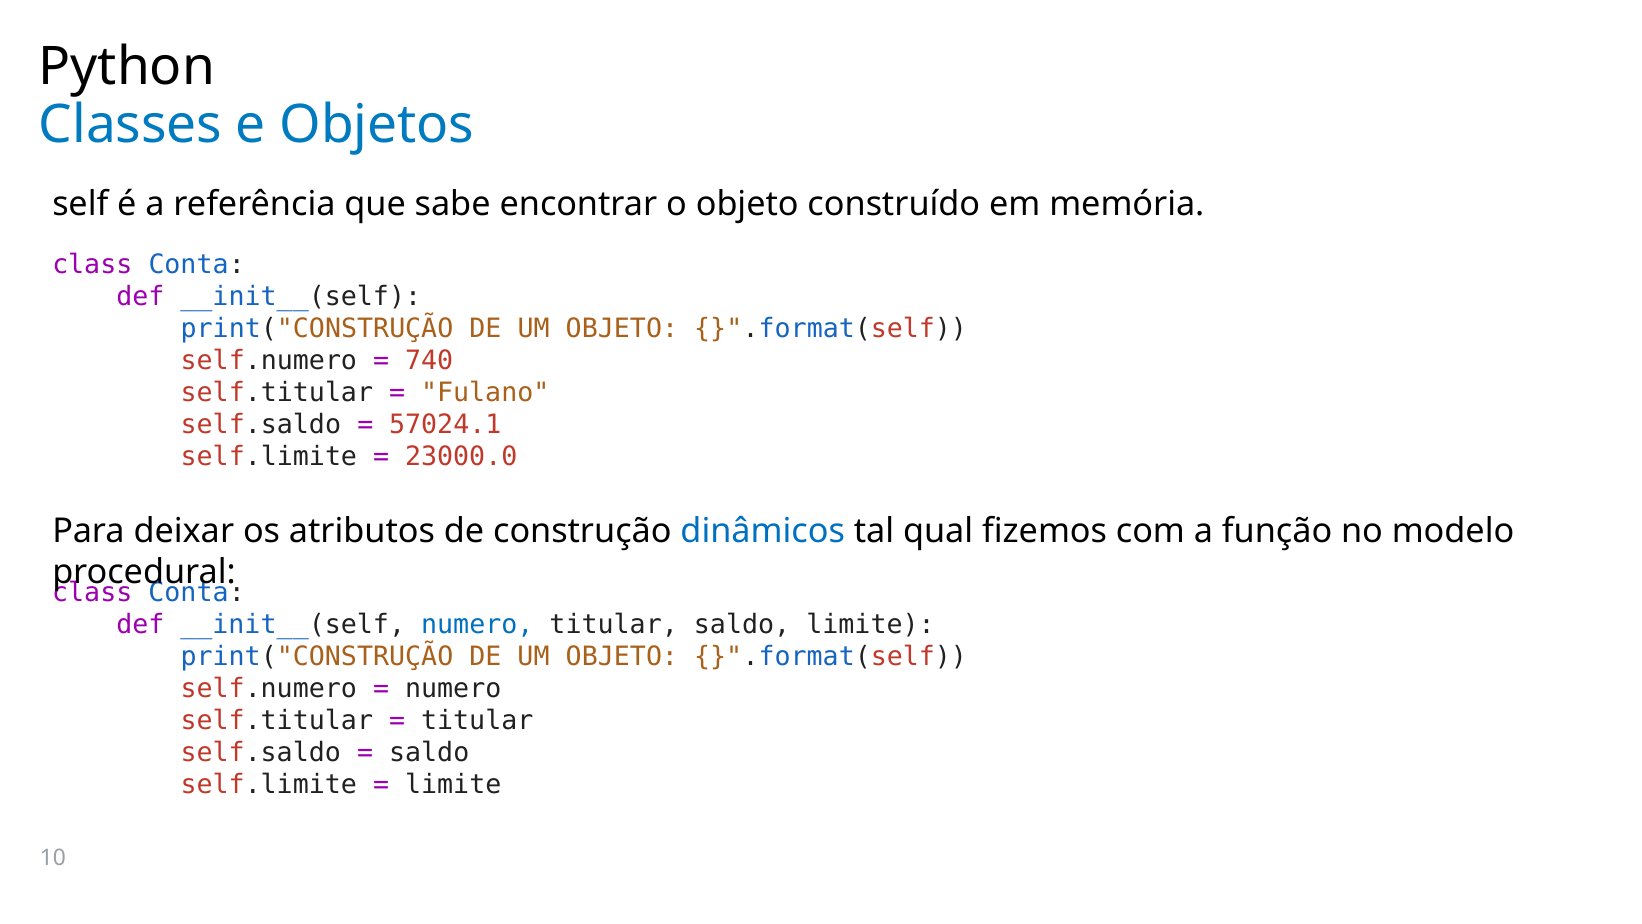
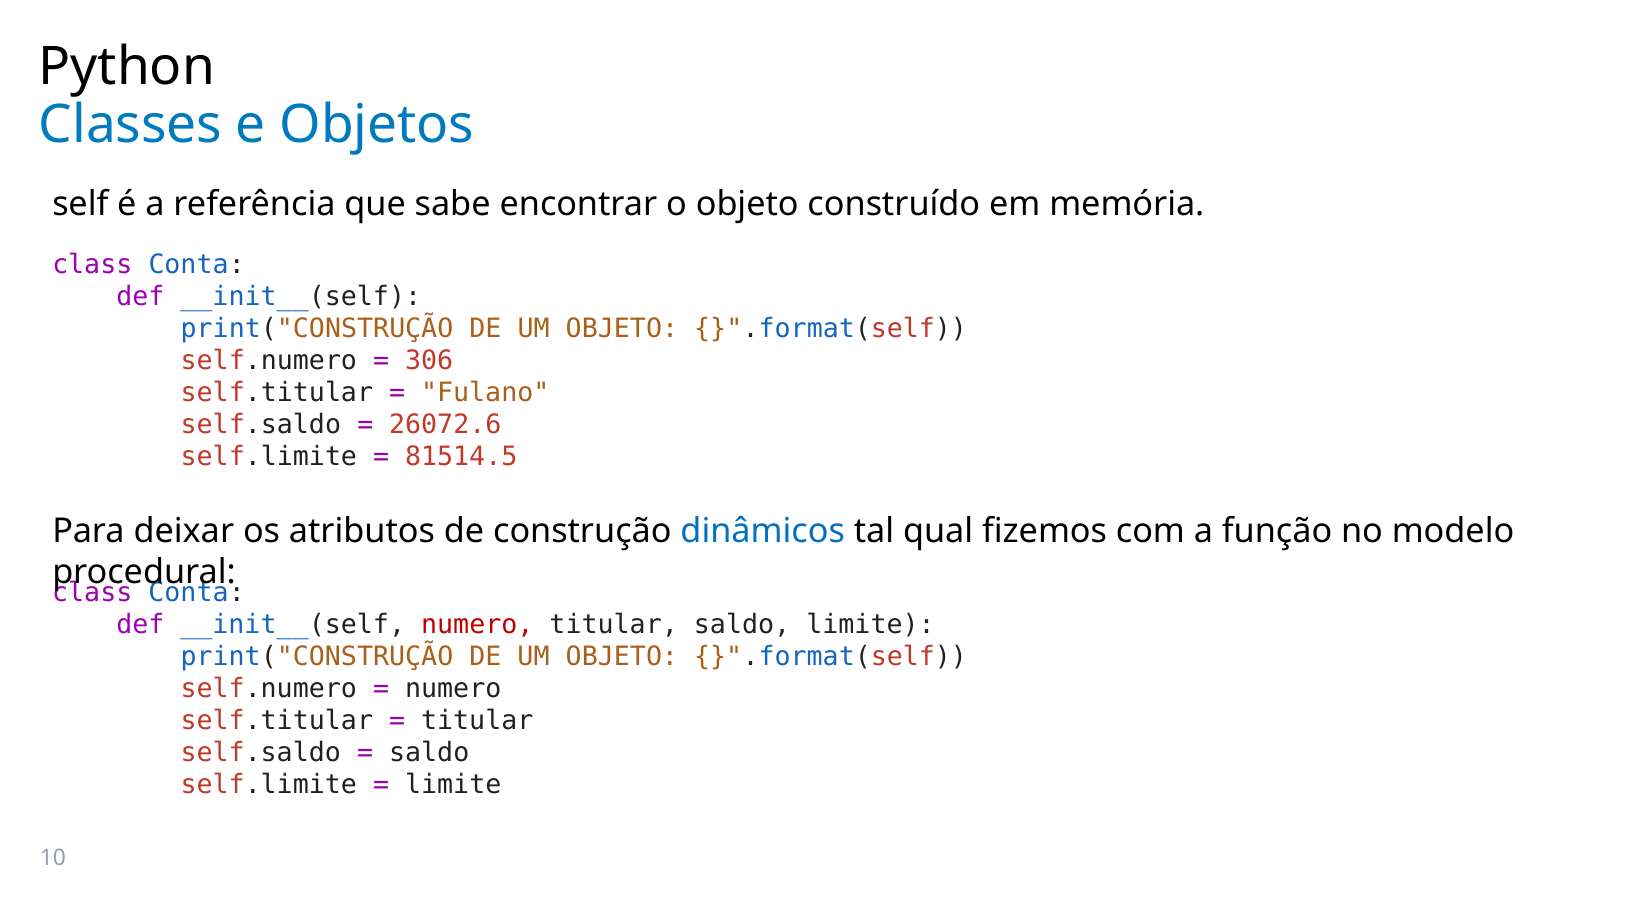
740: 740 -> 306
57024.1: 57024.1 -> 26072.6
23000.0: 23000.0 -> 81514.5
numero at (477, 625) colour: blue -> red
